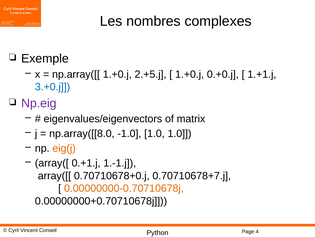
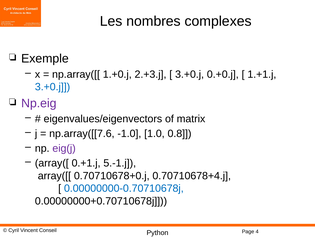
2.+5.j: 2.+5.j -> 2.+3.j
1.+0.j at (190, 74): 1.+0.j -> 3.+0.j
np.array([[8.0: np.array([[8.0 -> np.array([[7.6
1.0 1.0: 1.0 -> 0.8
eig(j colour: orange -> purple
1.-1.j: 1.-1.j -> 5.-1.j
0.70710678+7.j: 0.70710678+7.j -> 0.70710678+4.j
0.00000000-0.70710678j colour: orange -> blue
